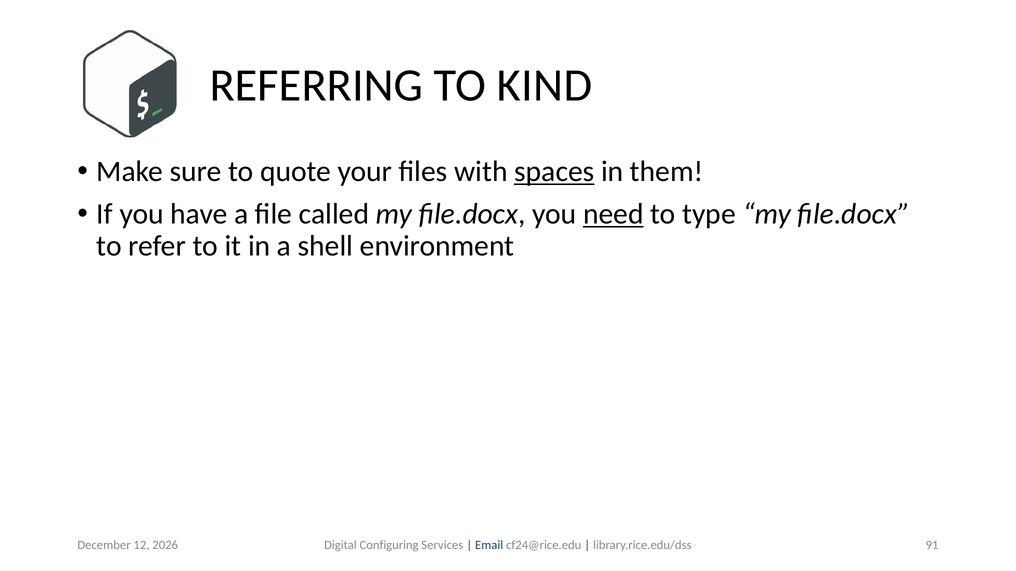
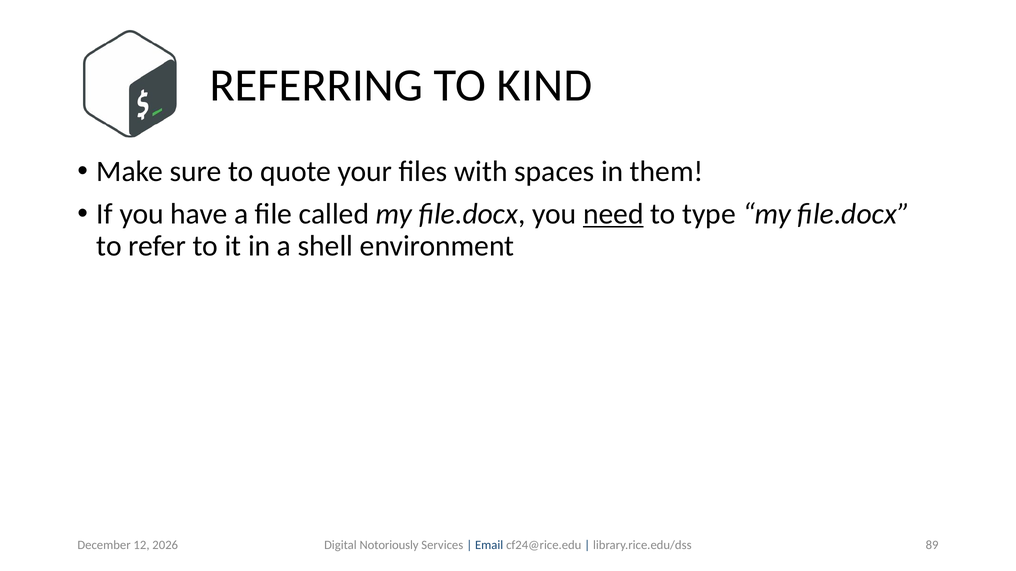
spaces underline: present -> none
91: 91 -> 89
Configuring: Configuring -> Notoriously
